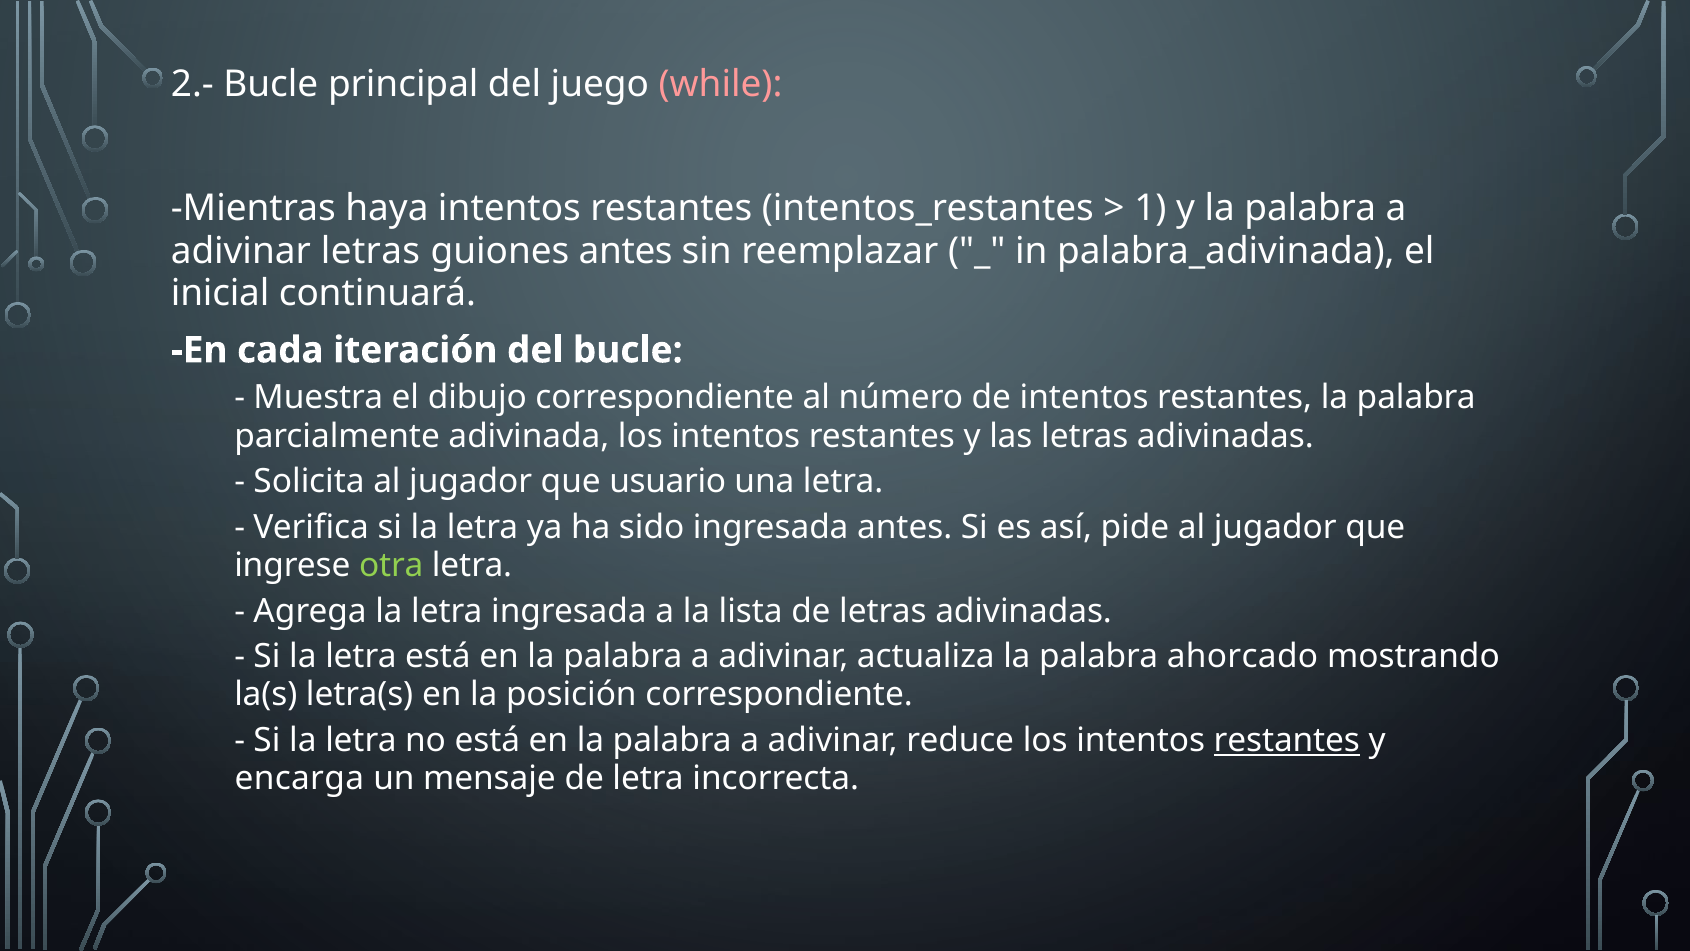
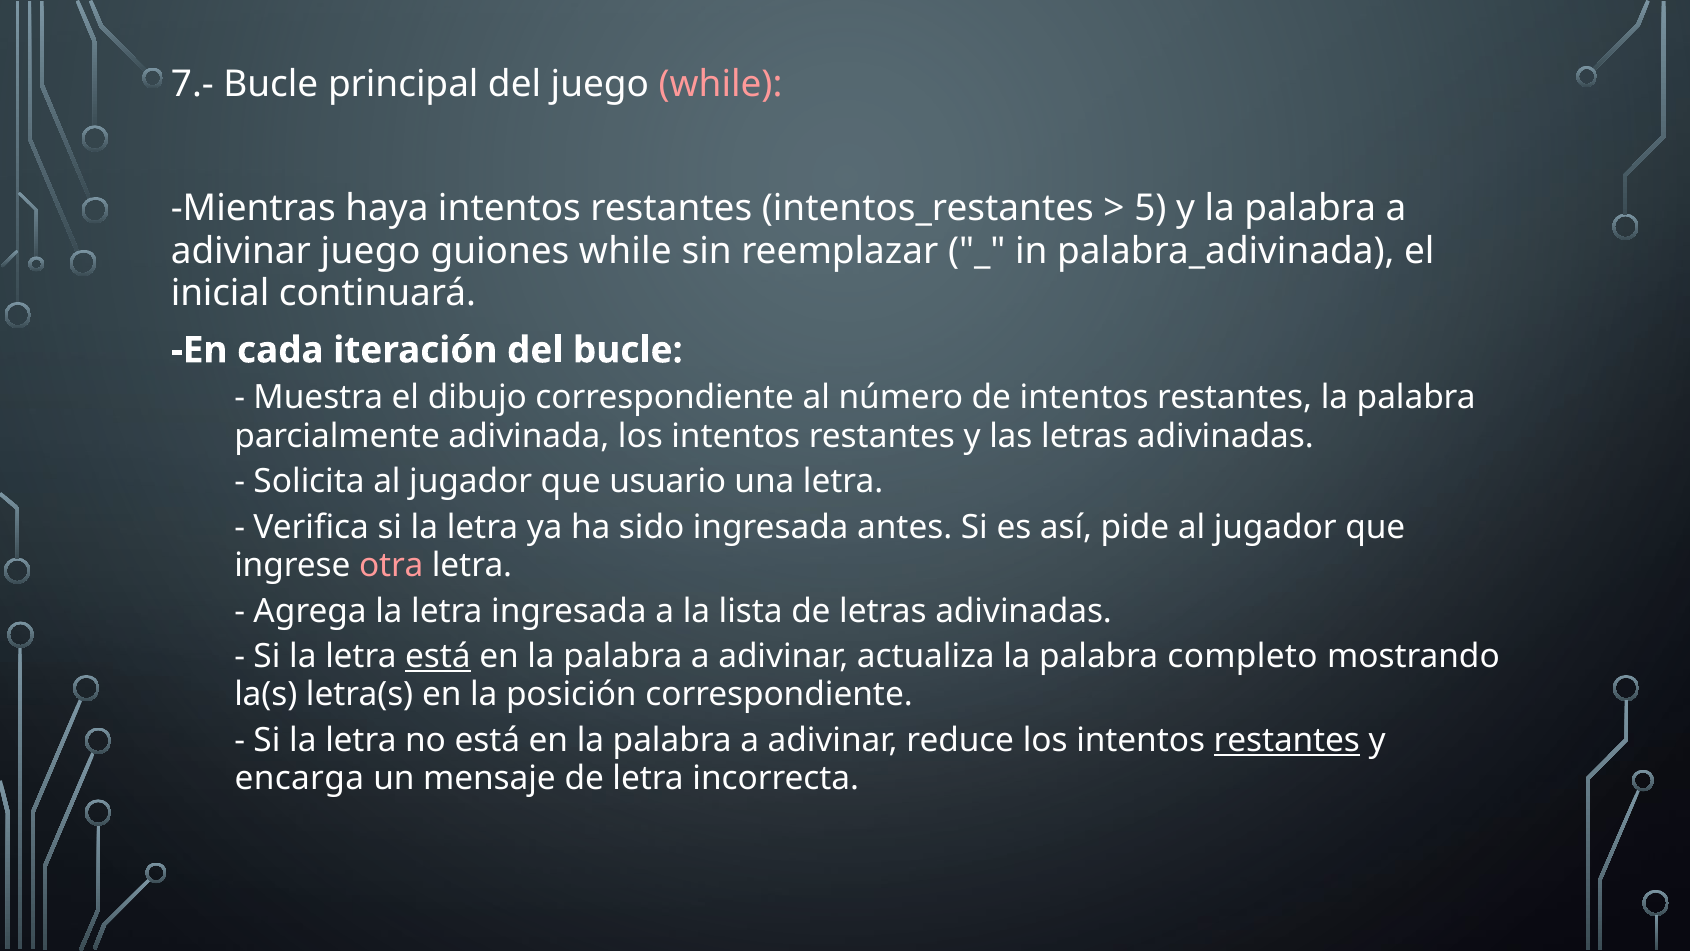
2.-: 2.- -> 7.-
1: 1 -> 5
adivinar letras: letras -> juego
guiones antes: antes -> while
otra colour: light green -> pink
está at (438, 656) underline: none -> present
ahorcado: ahorcado -> completo
